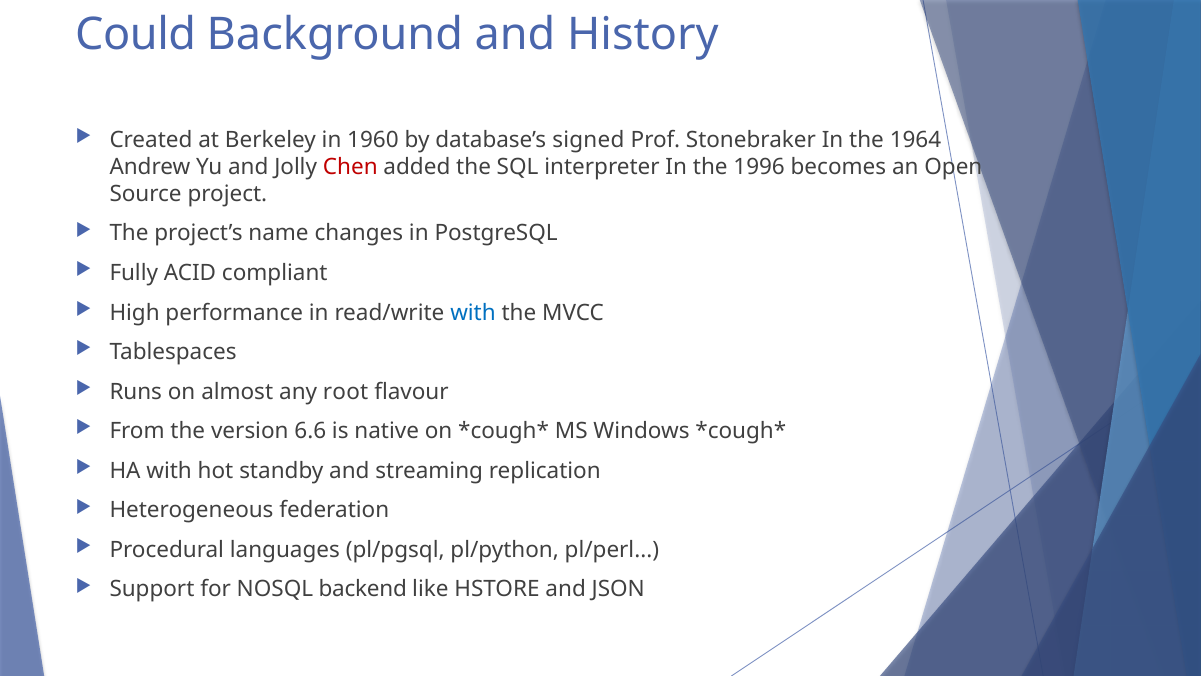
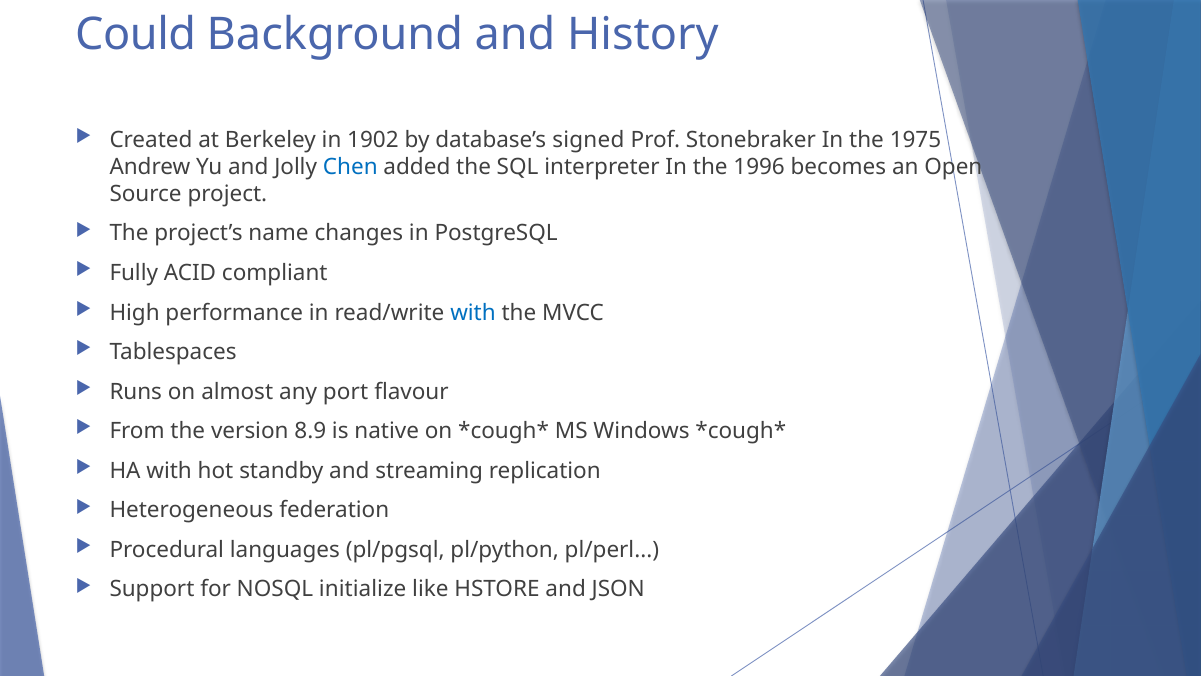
1960: 1960 -> 1902
1964: 1964 -> 1975
Chen colour: red -> blue
root: root -> port
6.6: 6.6 -> 8.9
backend: backend -> initialize
